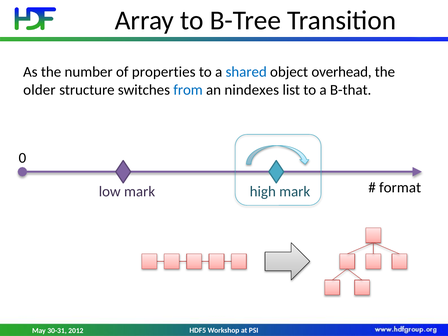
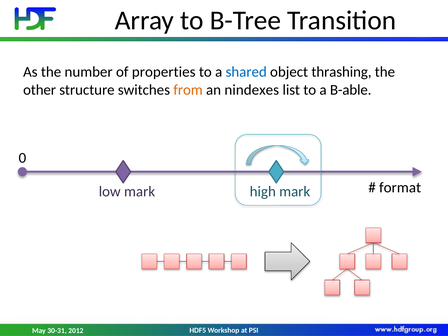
overhead: overhead -> thrashing
older: older -> other
from colour: blue -> orange
B-that: B-that -> B-able
